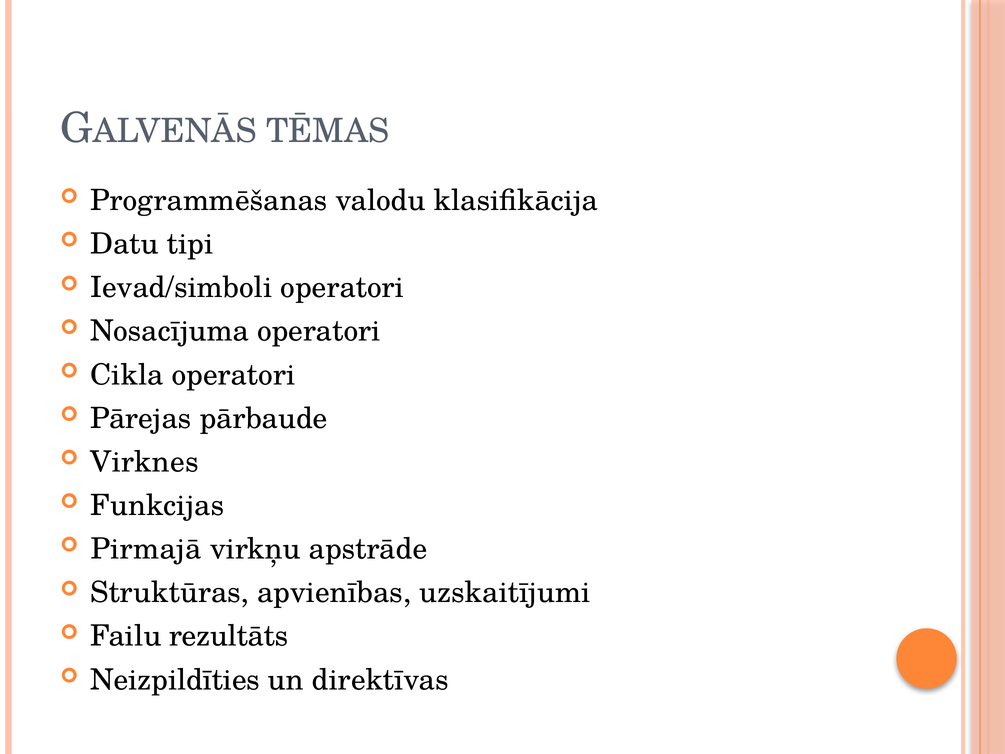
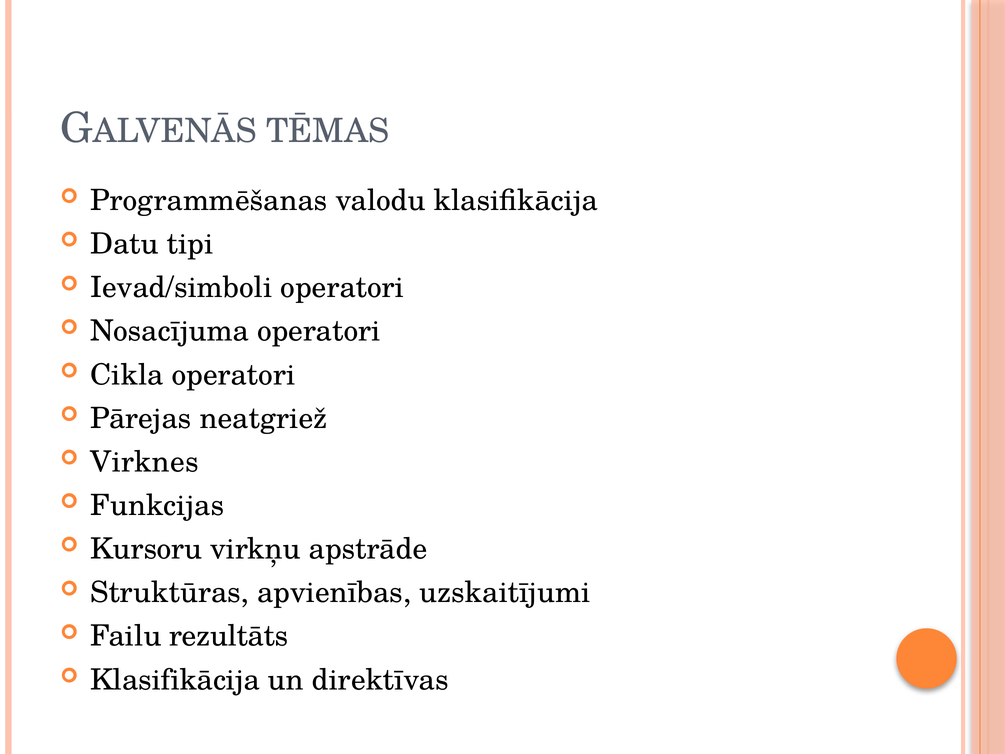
pārbaude: pārbaude -> neatgriež
Pirmajā: Pirmajā -> Kursoru
Neizpildīties at (175, 680): Neizpildīties -> Klasifikācija
